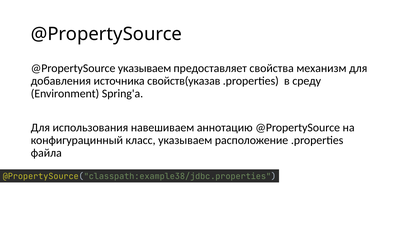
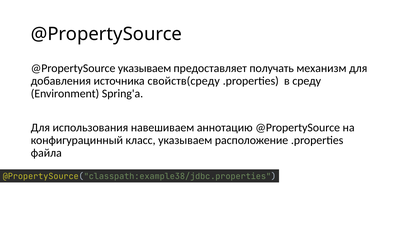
свойства: свойства -> получать
свойств(указав: свойств(указав -> свойств(среду
